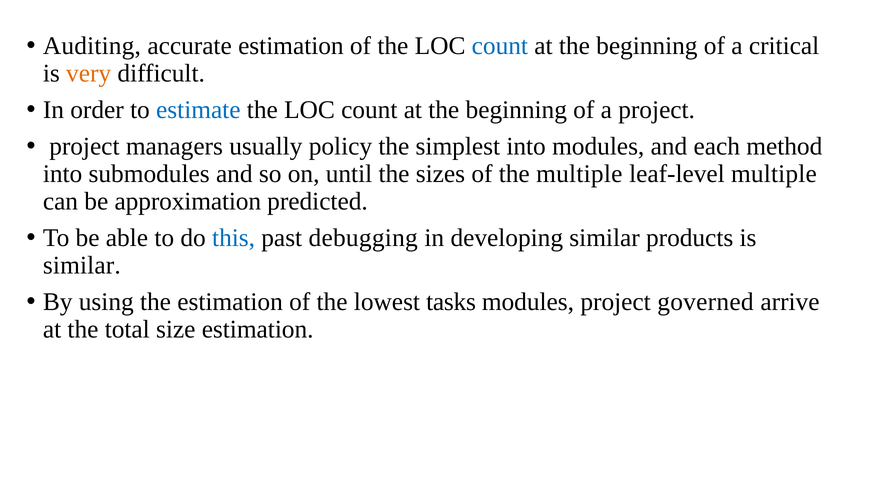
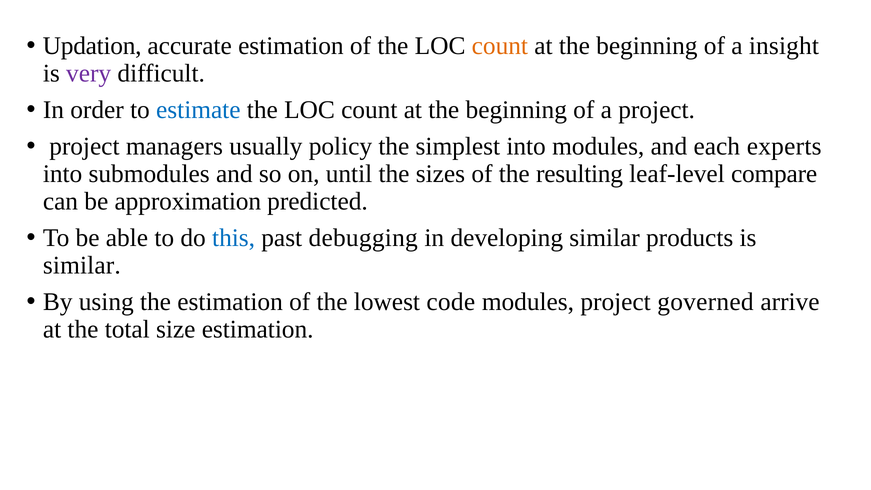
Auditing: Auditing -> Updation
count at (500, 46) colour: blue -> orange
critical: critical -> insight
very colour: orange -> purple
method: method -> experts
the multiple: multiple -> resulting
leaf-level multiple: multiple -> compare
tasks: tasks -> code
